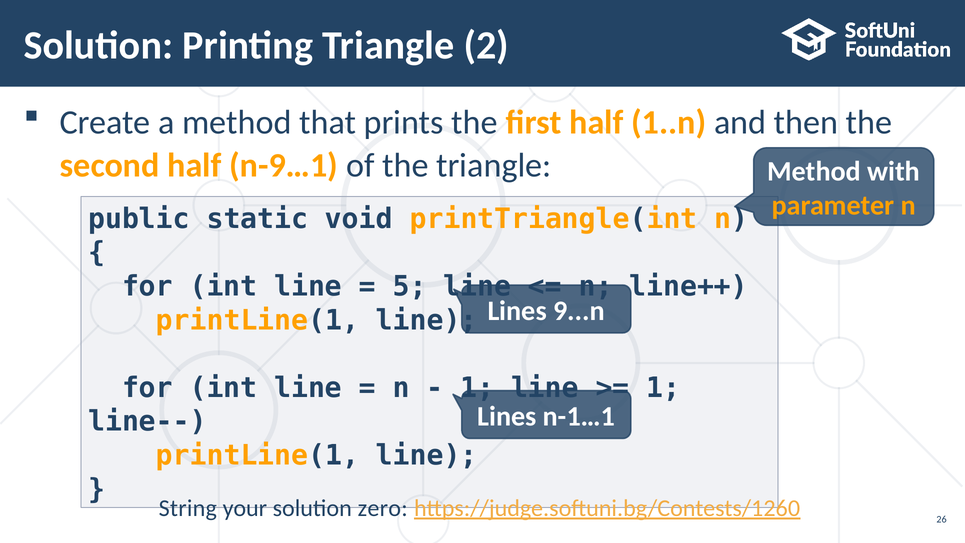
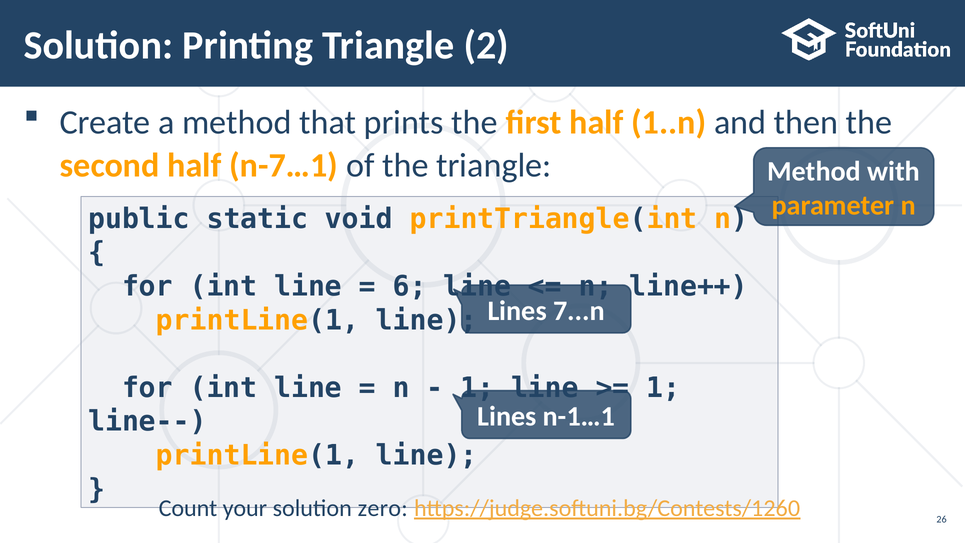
n-9…1: n-9…1 -> n-7…1
5: 5 -> 6
9...n: 9...n -> 7...n
String: String -> Count
